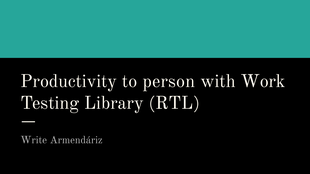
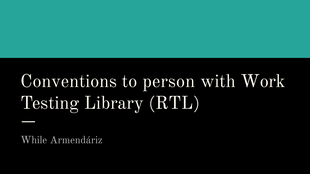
Productivity: Productivity -> Conventions
Write: Write -> While
